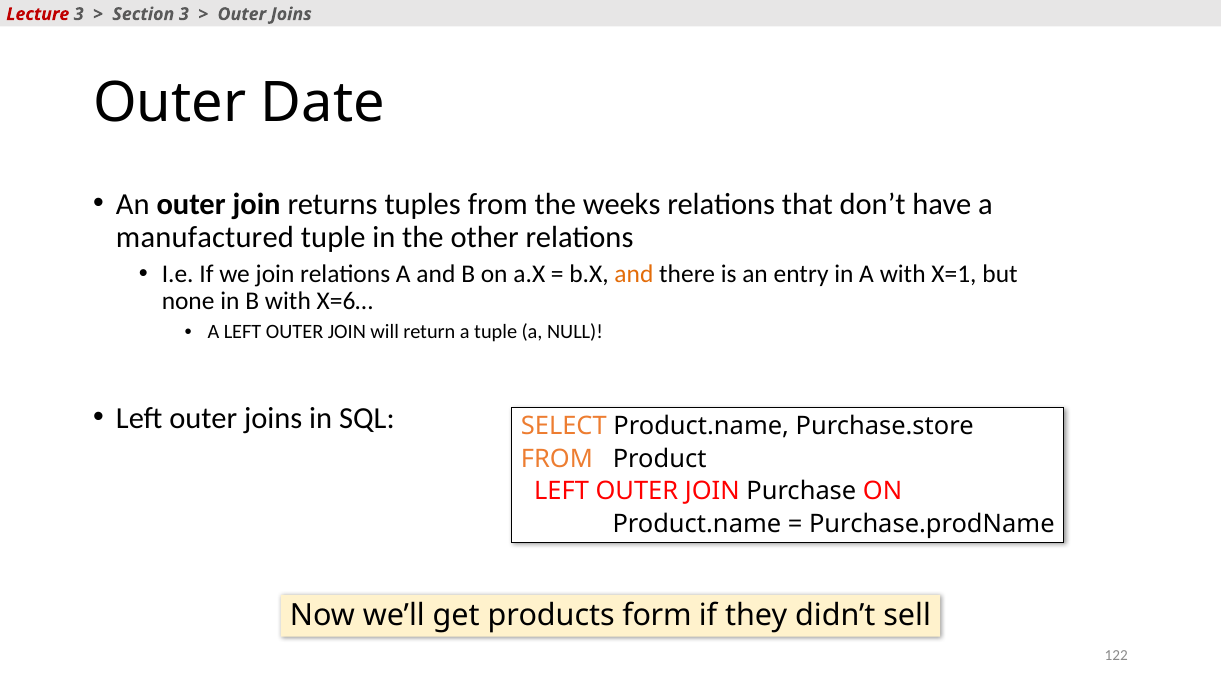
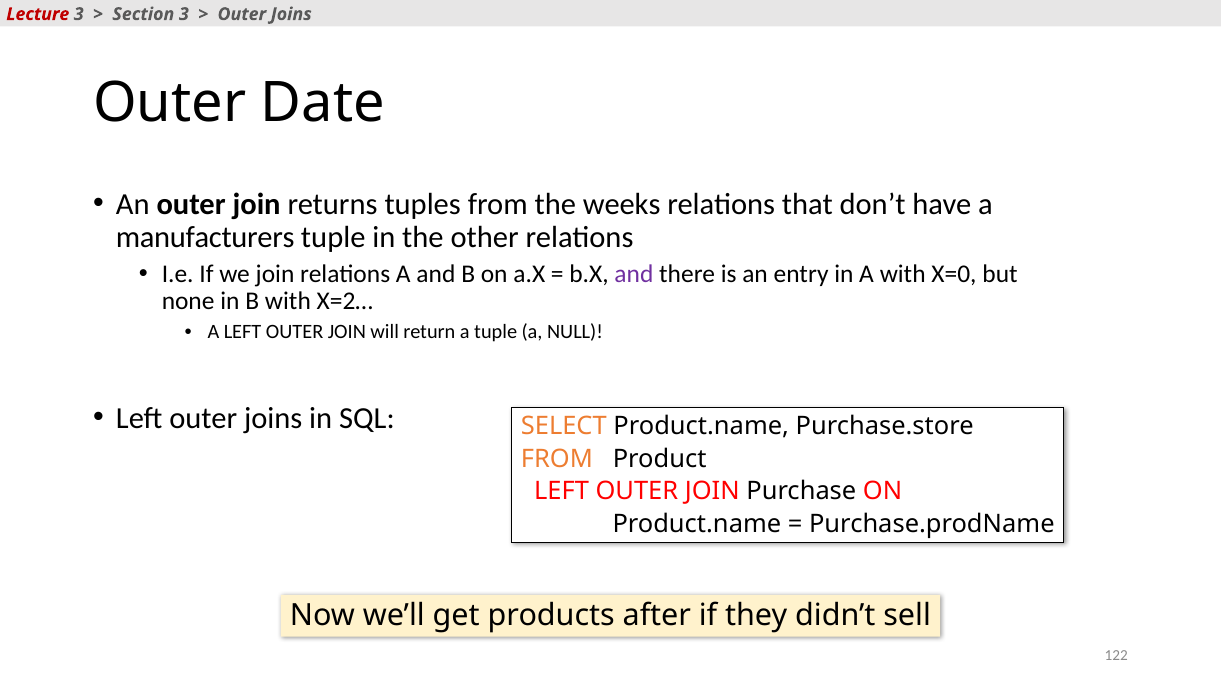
manufactured: manufactured -> manufacturers
and at (634, 274) colour: orange -> purple
X=1: X=1 -> X=0
X=6…: X=6… -> X=2…
form: form -> after
